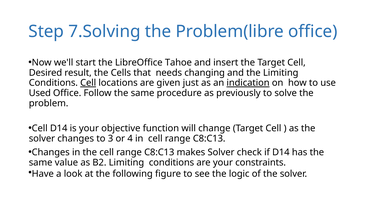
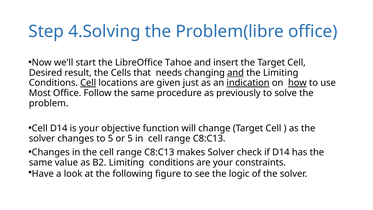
7.Solving: 7.Solving -> 4.Solving
and at (236, 73) underline: none -> present
how underline: none -> present
Used: Used -> Most
to 3: 3 -> 5
or 4: 4 -> 5
